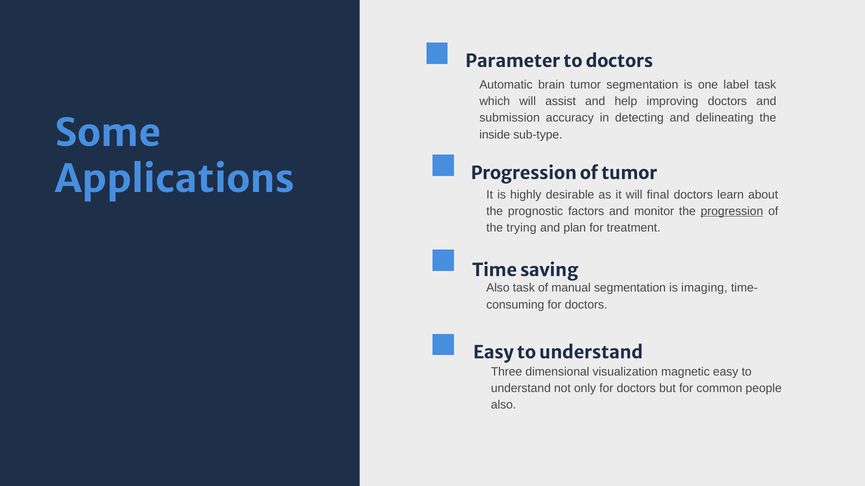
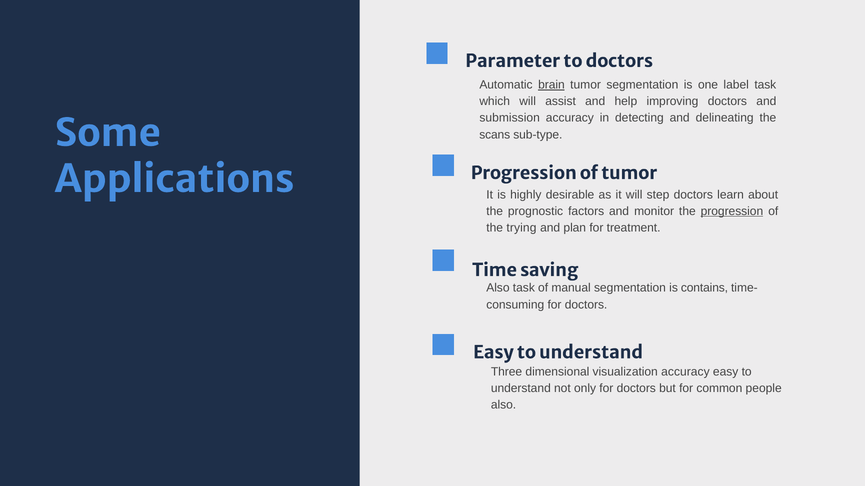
brain underline: none -> present
inside: inside -> scans
final: final -> step
imaging: imaging -> contains
visualization magnetic: magnetic -> accuracy
